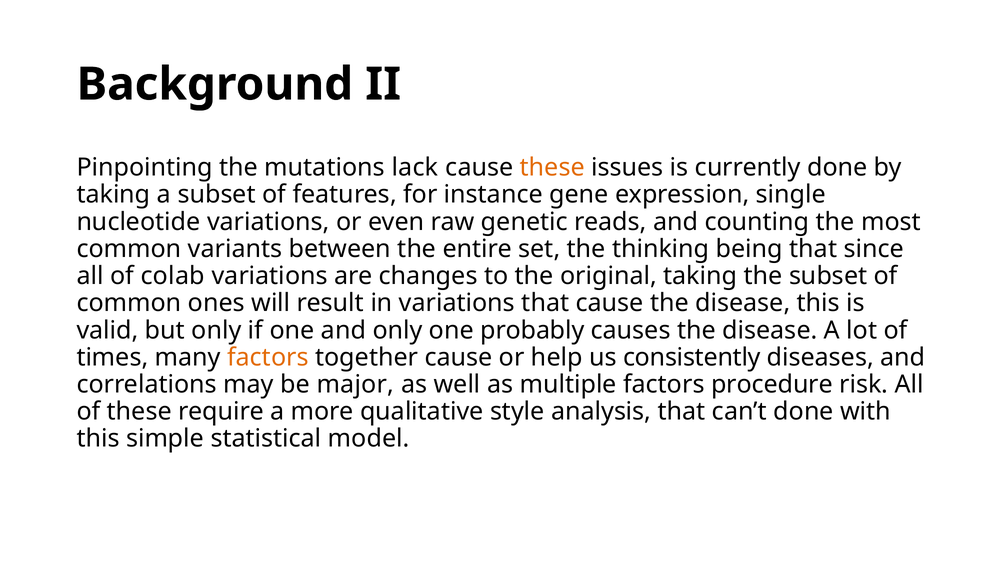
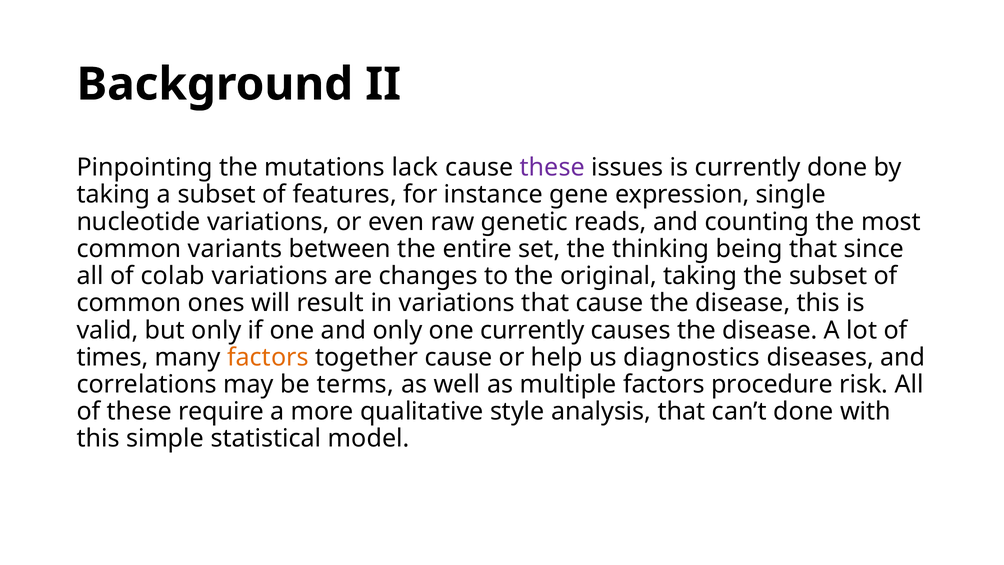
these at (552, 168) colour: orange -> purple
one probably: probably -> currently
consistently: consistently -> diagnostics
major: major -> terms
